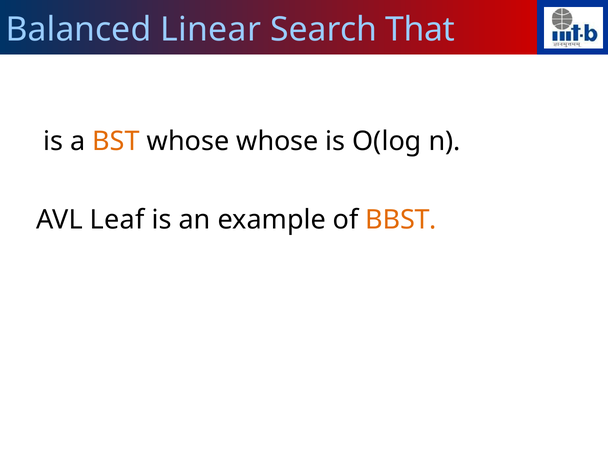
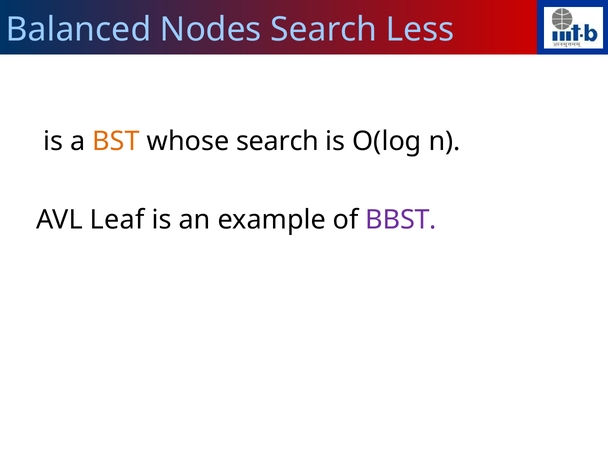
Linear: Linear -> Nodes
That: That -> Less
whose whose: whose -> search
BBST colour: orange -> purple
